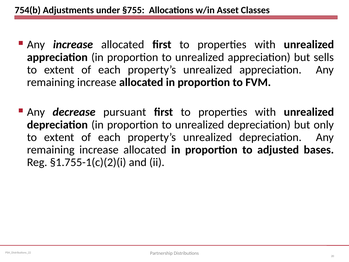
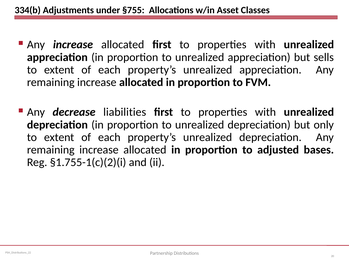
754(b: 754(b -> 334(b
pursuant: pursuant -> liabilities
